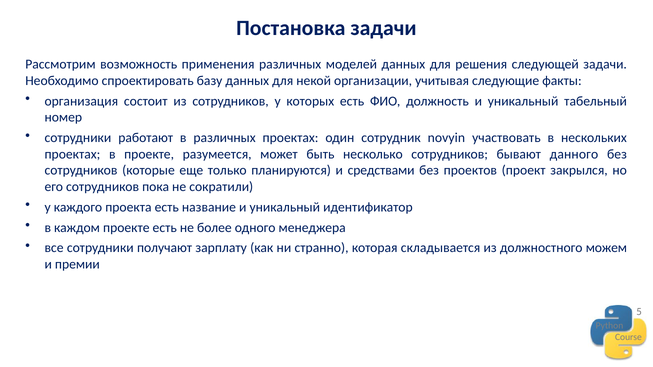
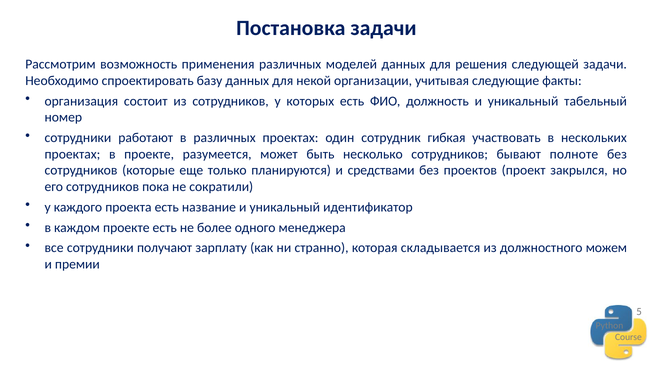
novyin: novyin -> гибкая
данного: данного -> полноте
